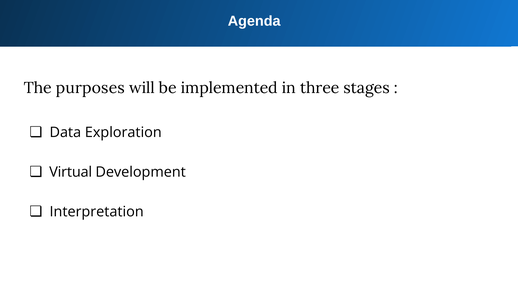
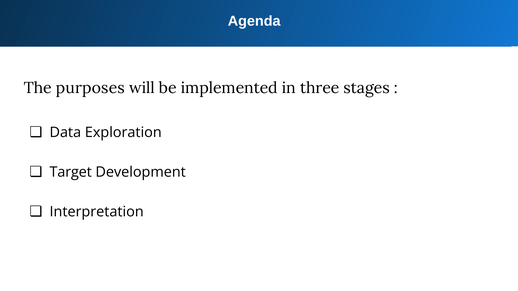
Virtual: Virtual -> Target
